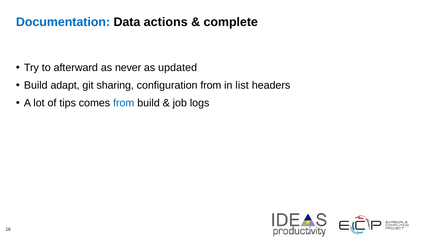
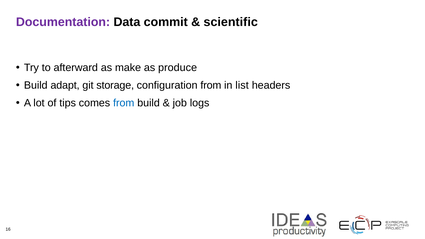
Documentation colour: blue -> purple
actions: actions -> commit
complete: complete -> scientific
never: never -> make
updated: updated -> produce
sharing: sharing -> storage
